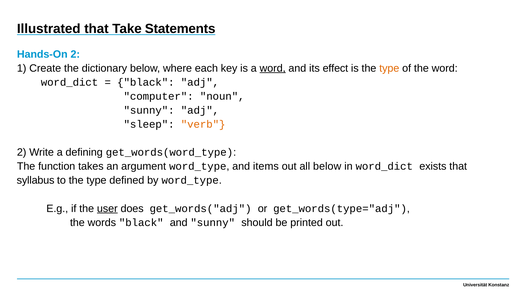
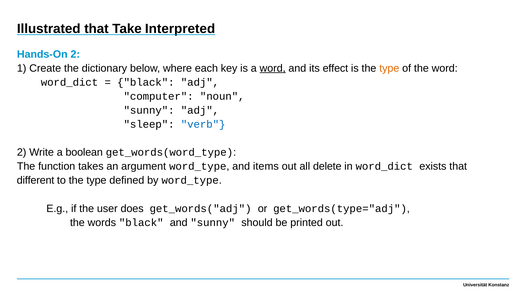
Statements: Statements -> Interpreted
verb colour: orange -> blue
defining: defining -> boolean
all below: below -> delete
syllabus: syllabus -> different
user underline: present -> none
